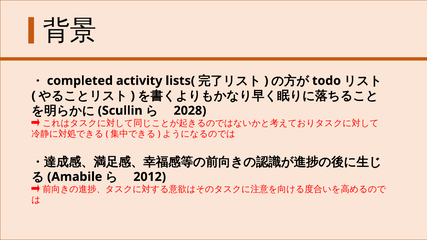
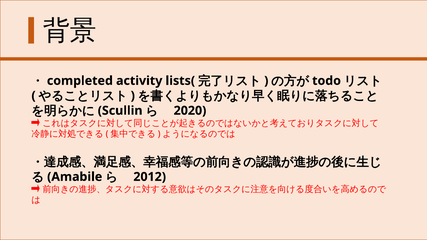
2028: 2028 -> 2020
